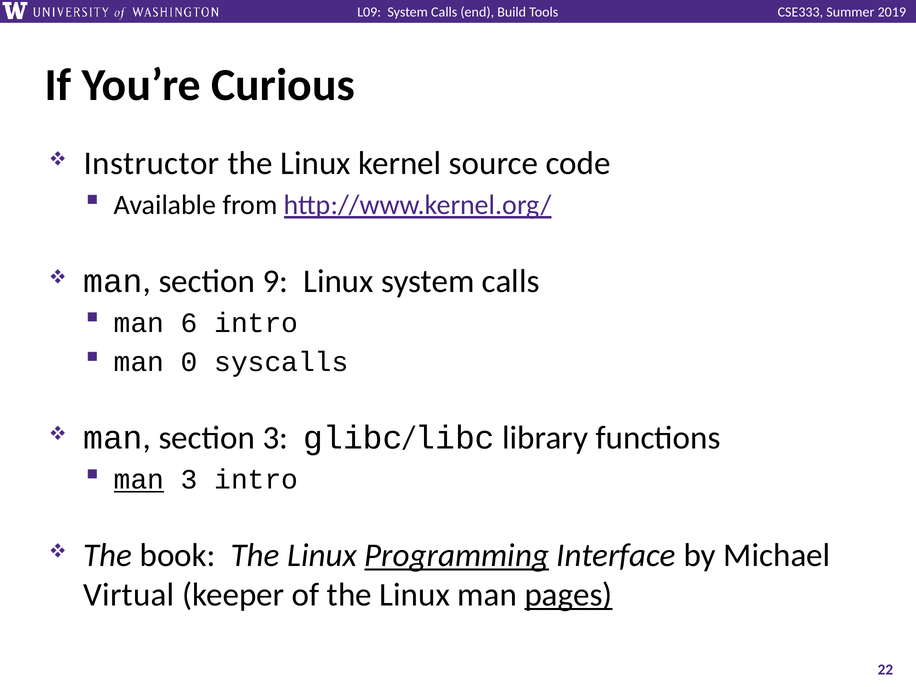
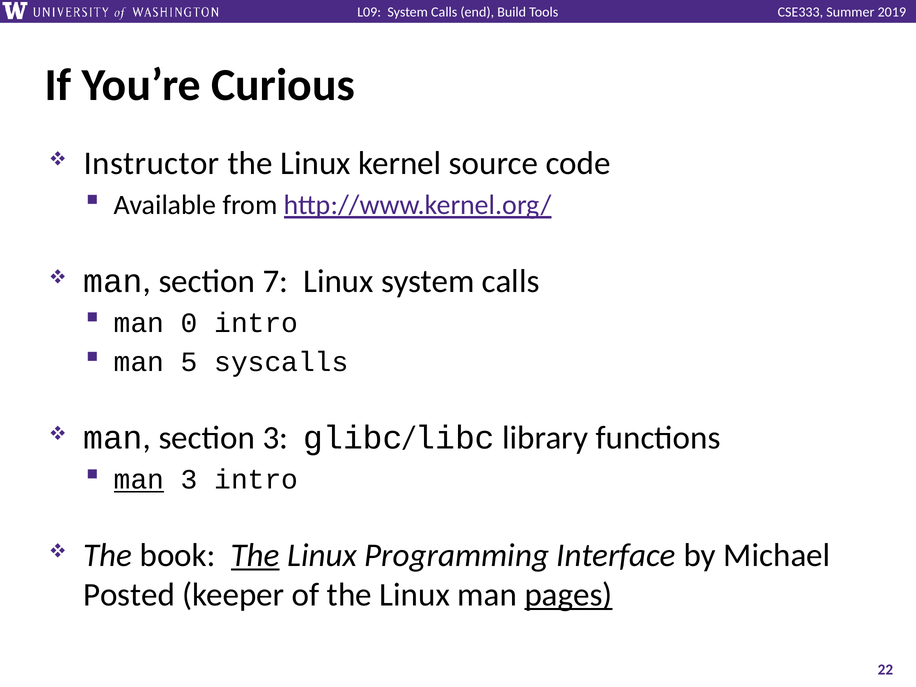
9: 9 -> 7
6: 6 -> 0
0: 0 -> 5
The at (255, 555) underline: none -> present
Programming underline: present -> none
Virtual: Virtual -> Posted
